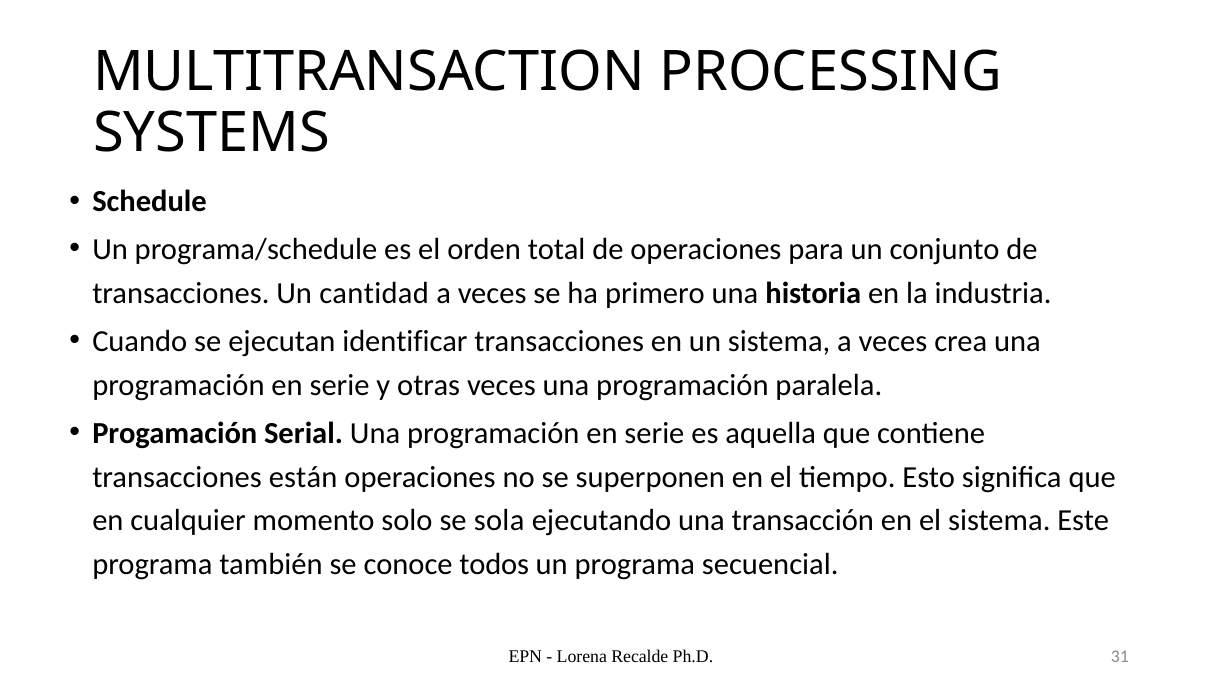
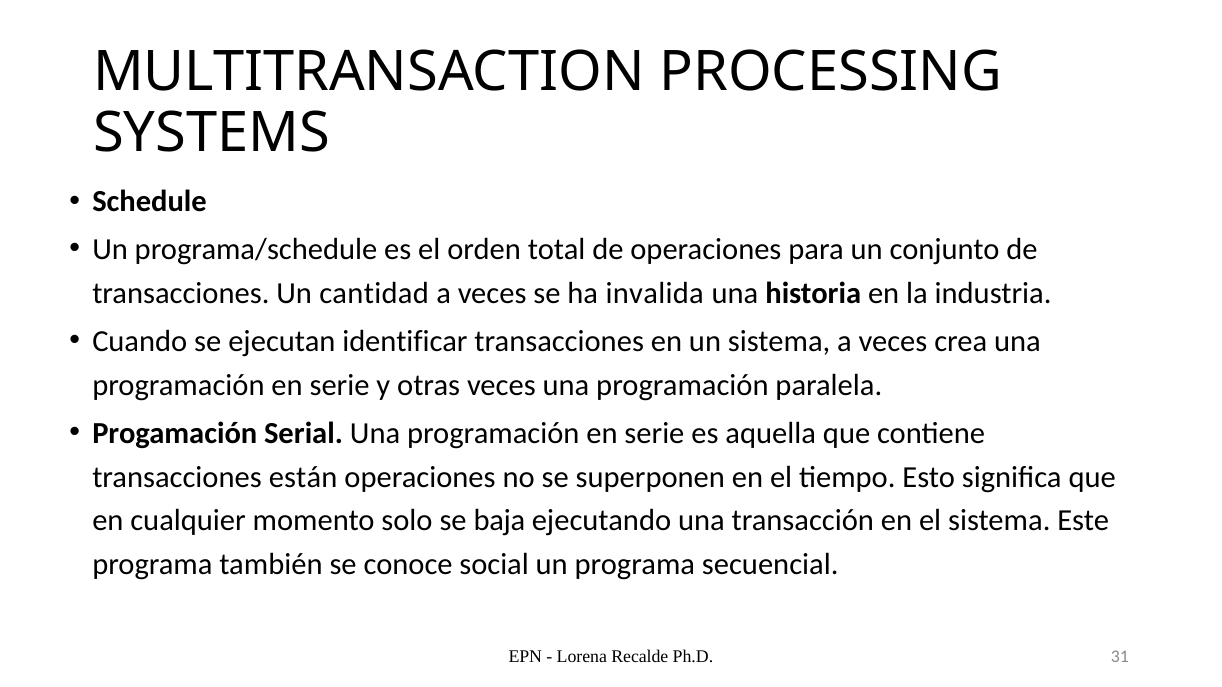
primero: primero -> invalida
sola: sola -> baja
todos: todos -> social
